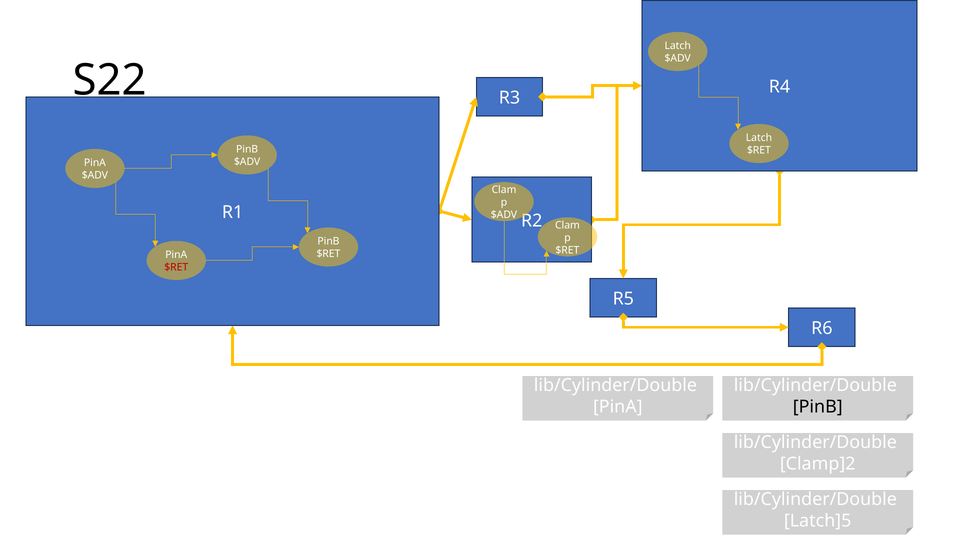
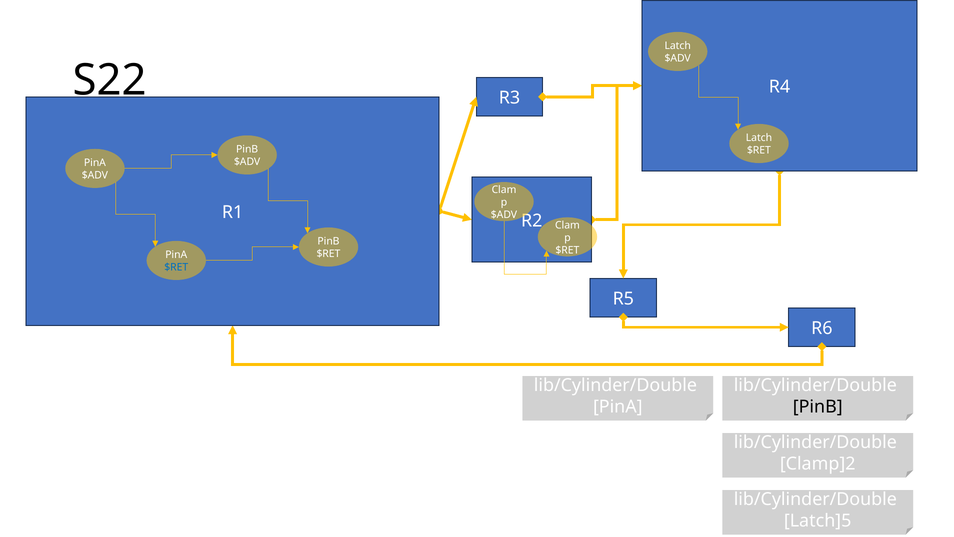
$RET at (176, 267) colour: red -> blue
